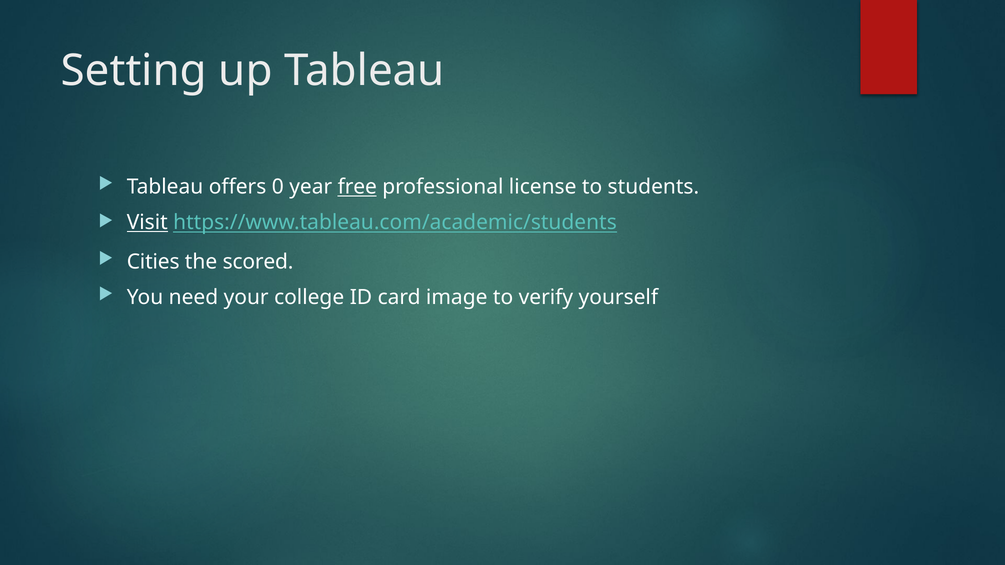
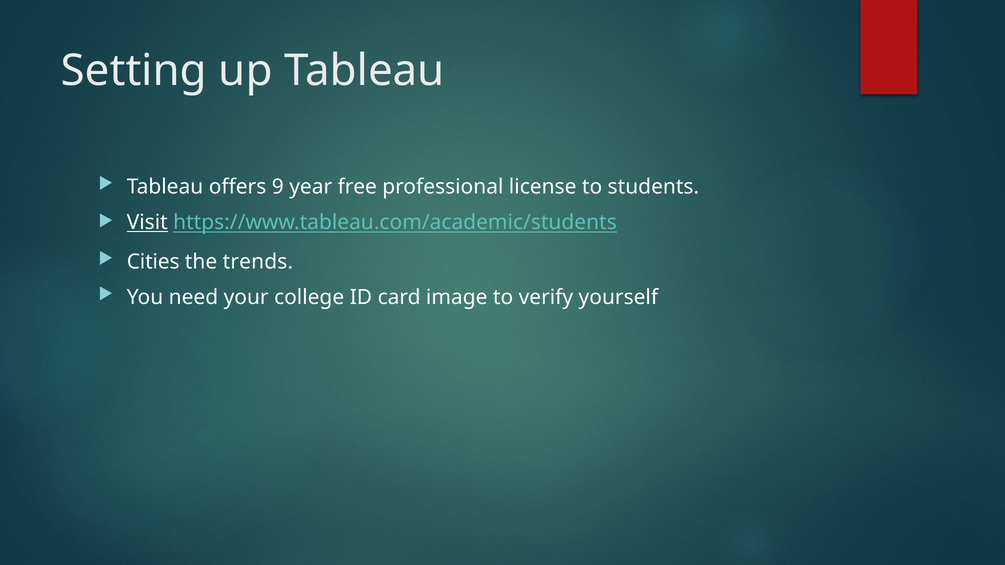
0: 0 -> 9
free underline: present -> none
scored: scored -> trends
